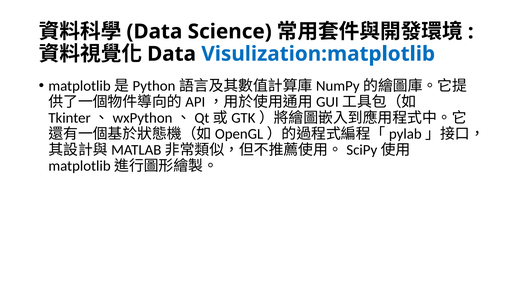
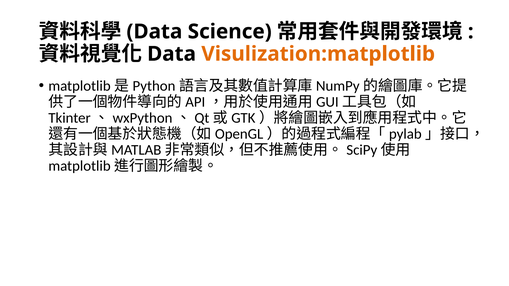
Visulization:matplotlib colour: blue -> orange
